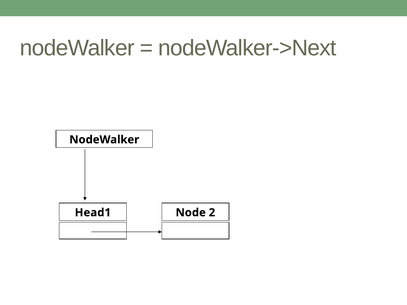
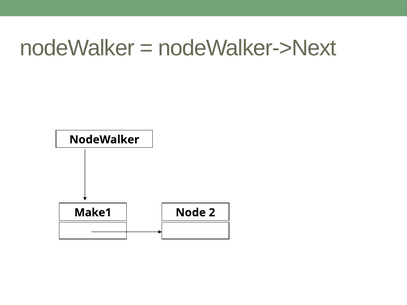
Head1: Head1 -> Make1
